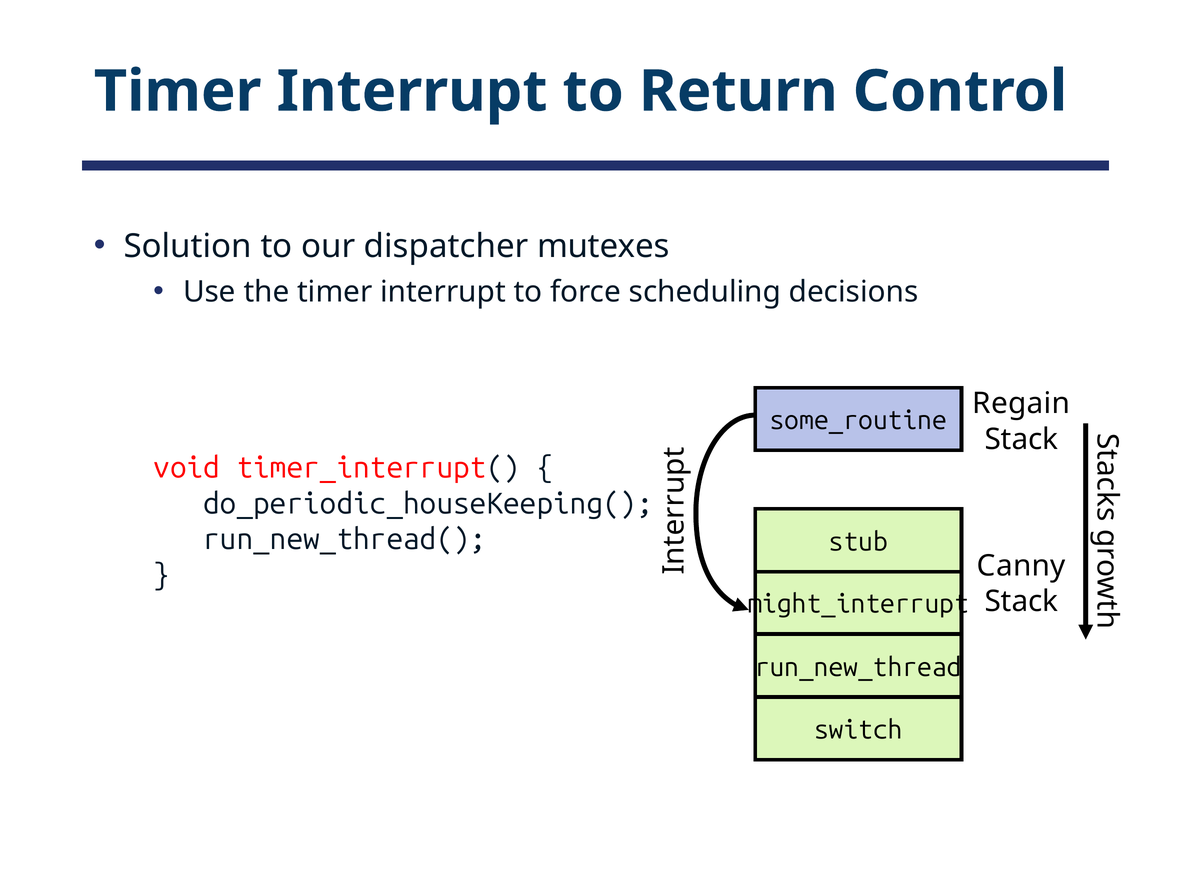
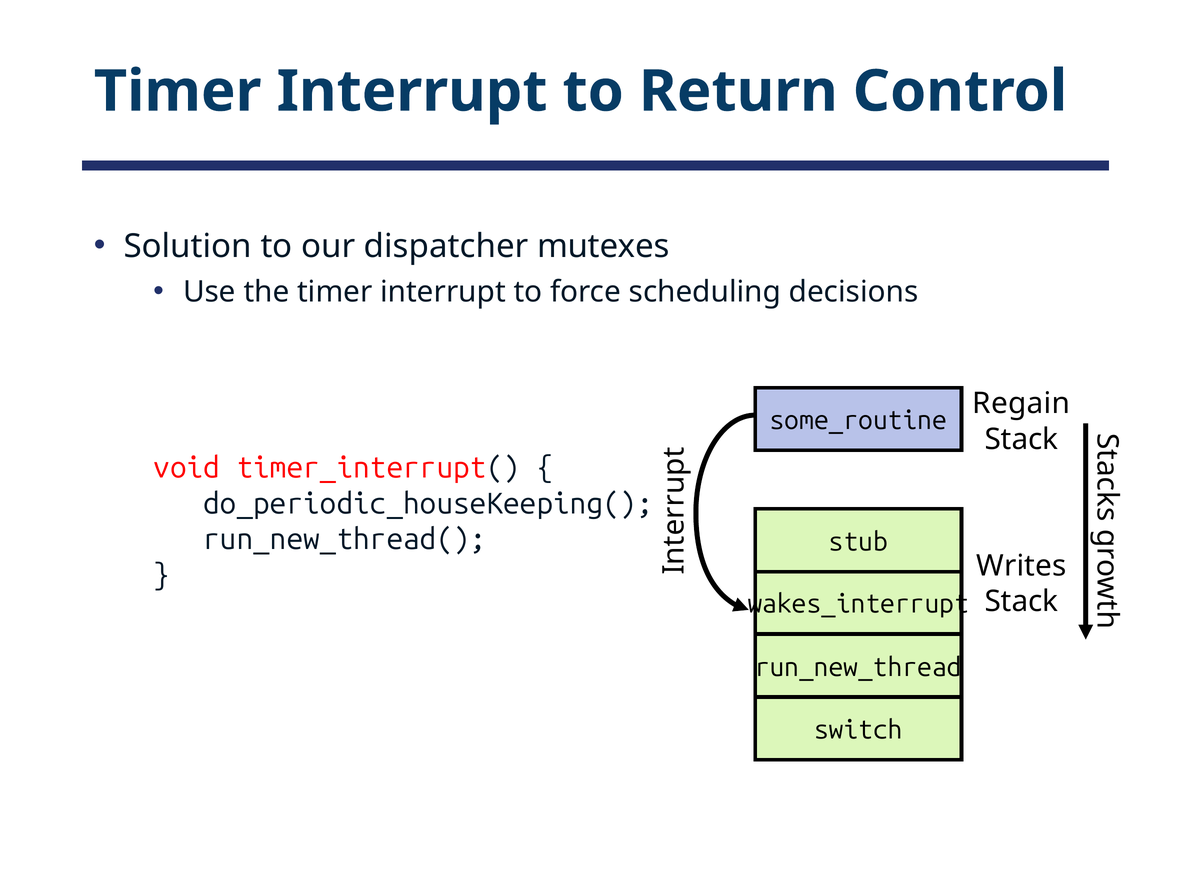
Canny: Canny -> Writes
might_interrupt: might_interrupt -> wakes_interrupt
